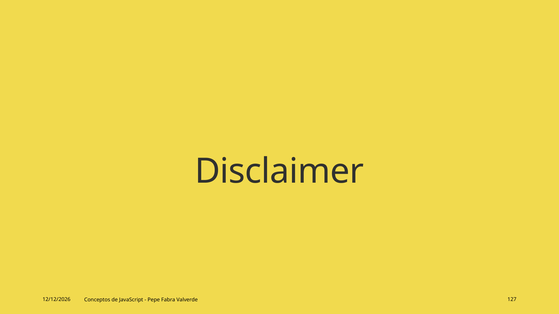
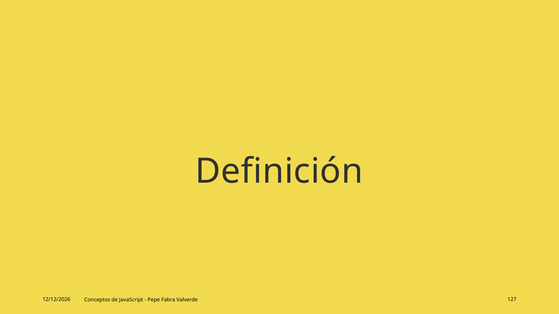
Disclaimer: Disclaimer -> Definición
